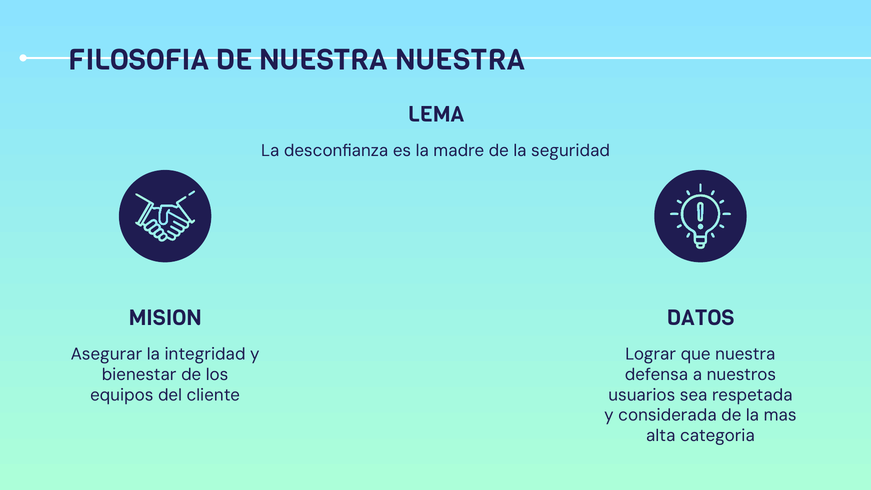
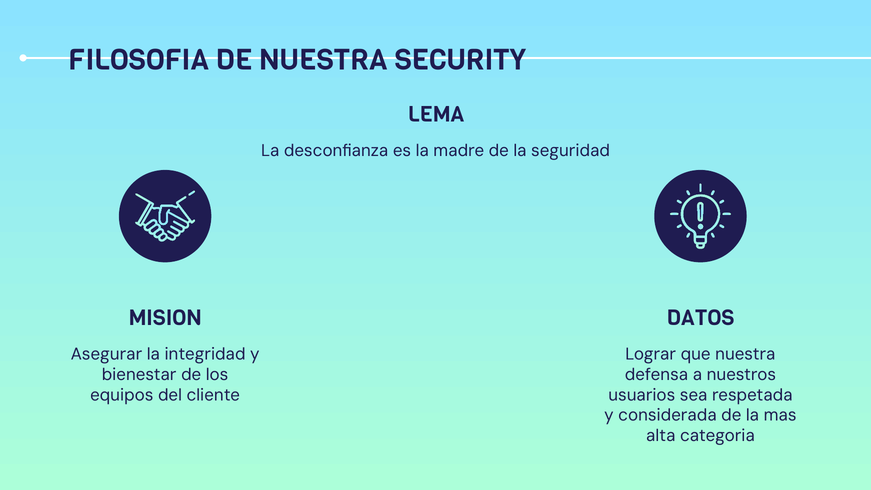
NUESTRA NUESTRA: NUESTRA -> SECURITY
